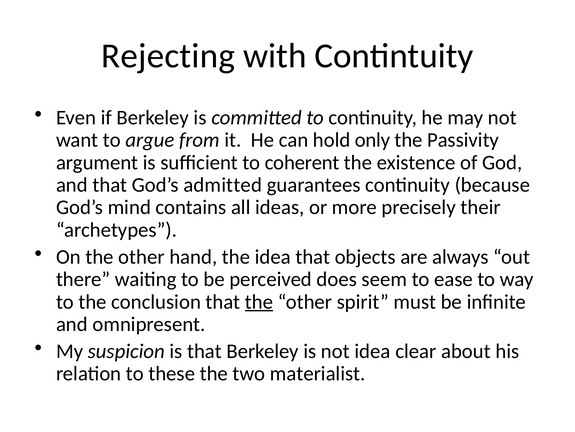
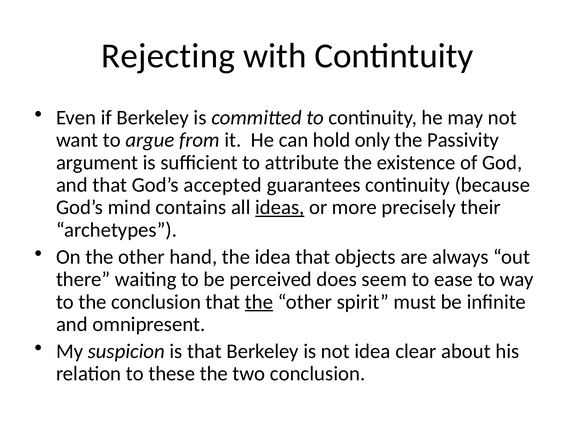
coherent: coherent -> attribute
admitted: admitted -> accepted
ideas underline: none -> present
two materialist: materialist -> conclusion
